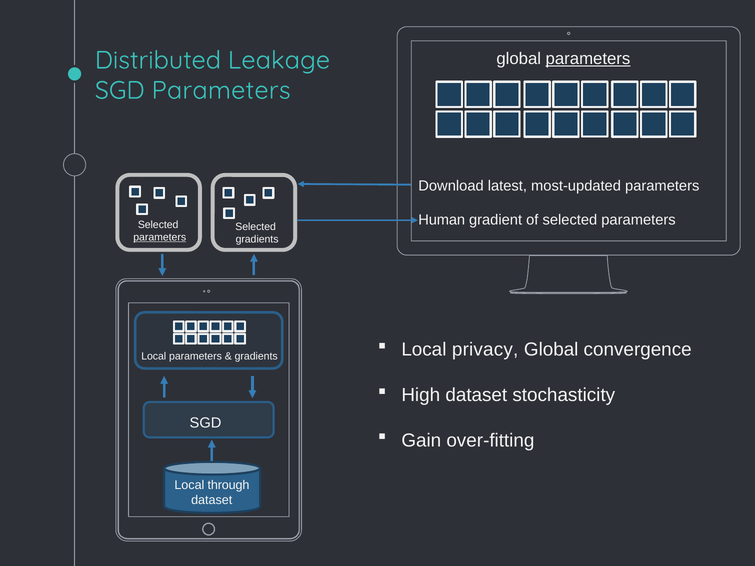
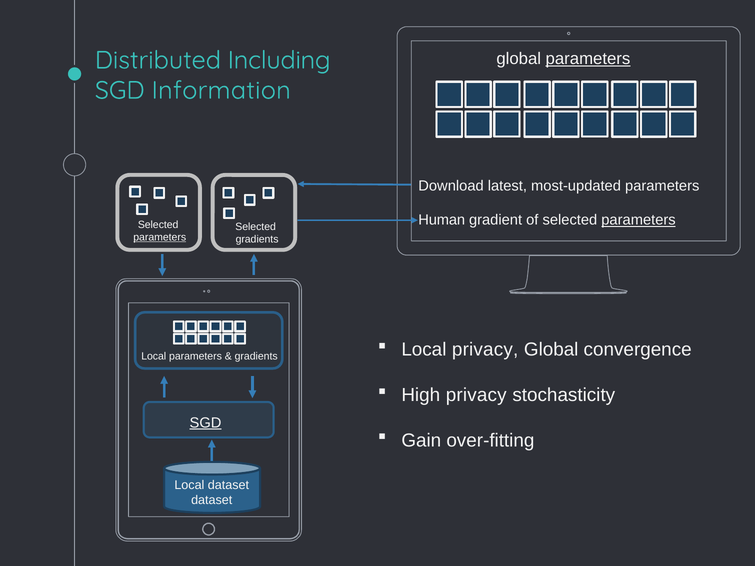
Leakage: Leakage -> Including
SGD Parameters: Parameters -> Information
parameters at (638, 220) underline: none -> present
High dataset: dataset -> privacy
SGD at (205, 423) underline: none -> present
Local through: through -> dataset
